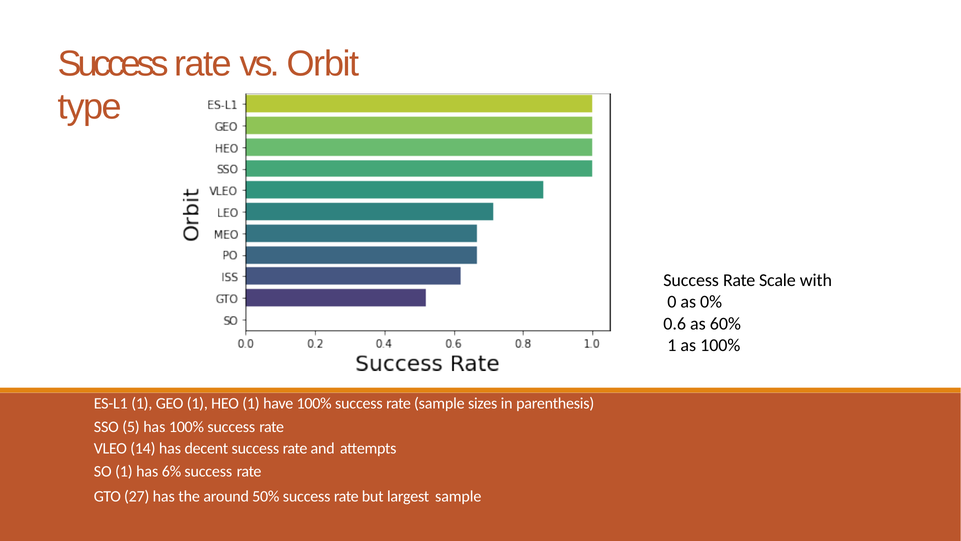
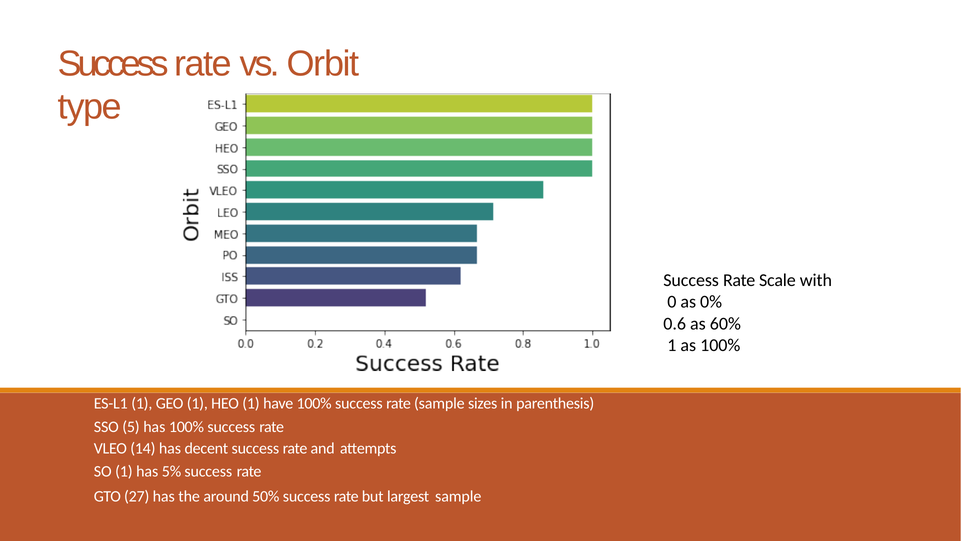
6%: 6% -> 5%
